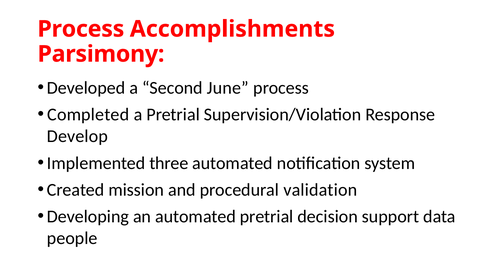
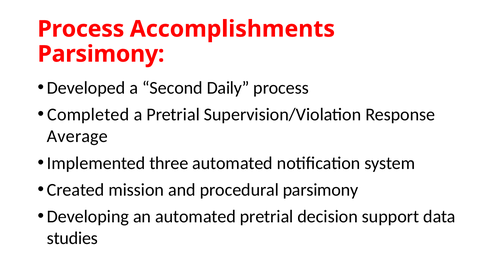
June: June -> Daily
Develop: Develop -> Average
procedural validation: validation -> parsimony
people: people -> studies
